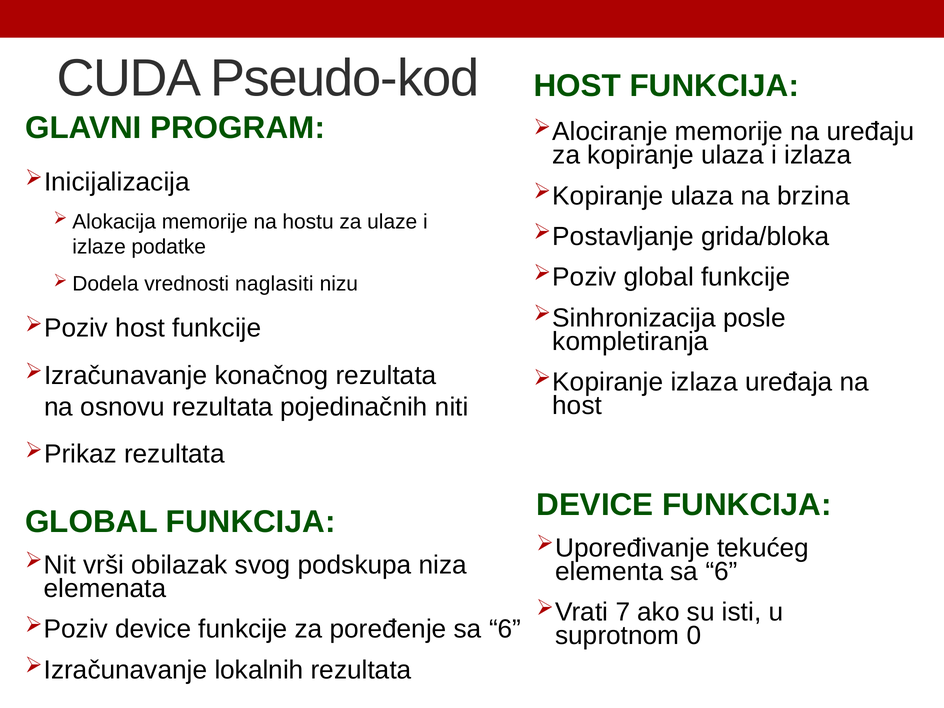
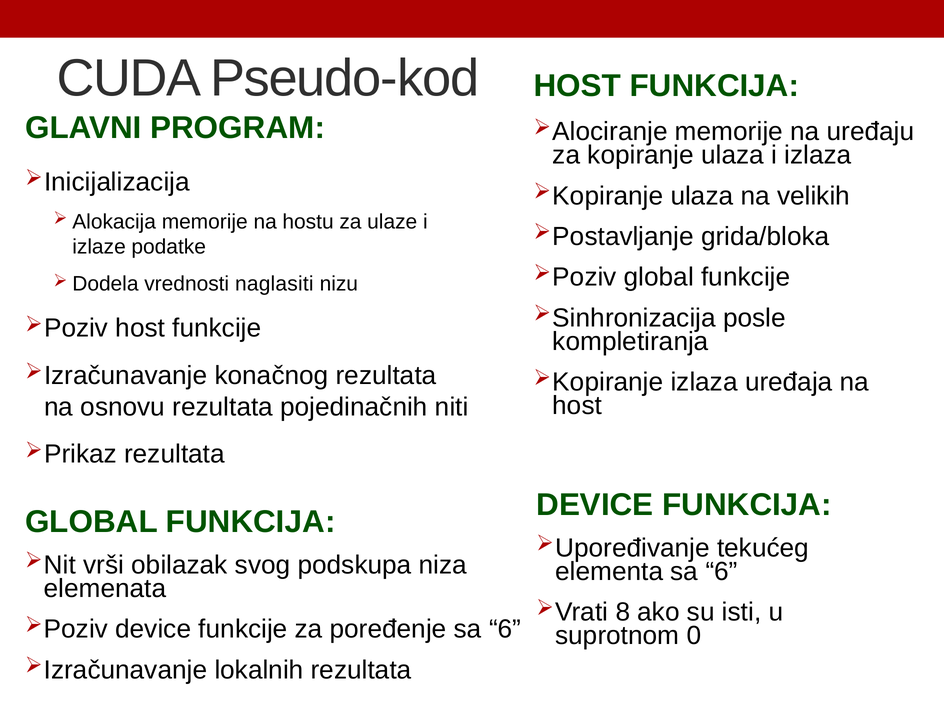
brzina: brzina -> velikih
7: 7 -> 8
